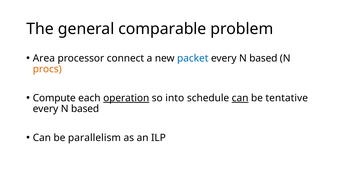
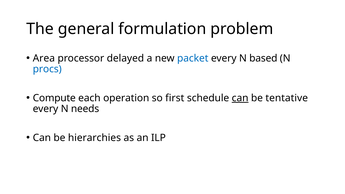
comparable: comparable -> formulation
connect: connect -> delayed
procs colour: orange -> blue
operation underline: present -> none
into: into -> first
based at (85, 109): based -> needs
parallelism: parallelism -> hierarchies
